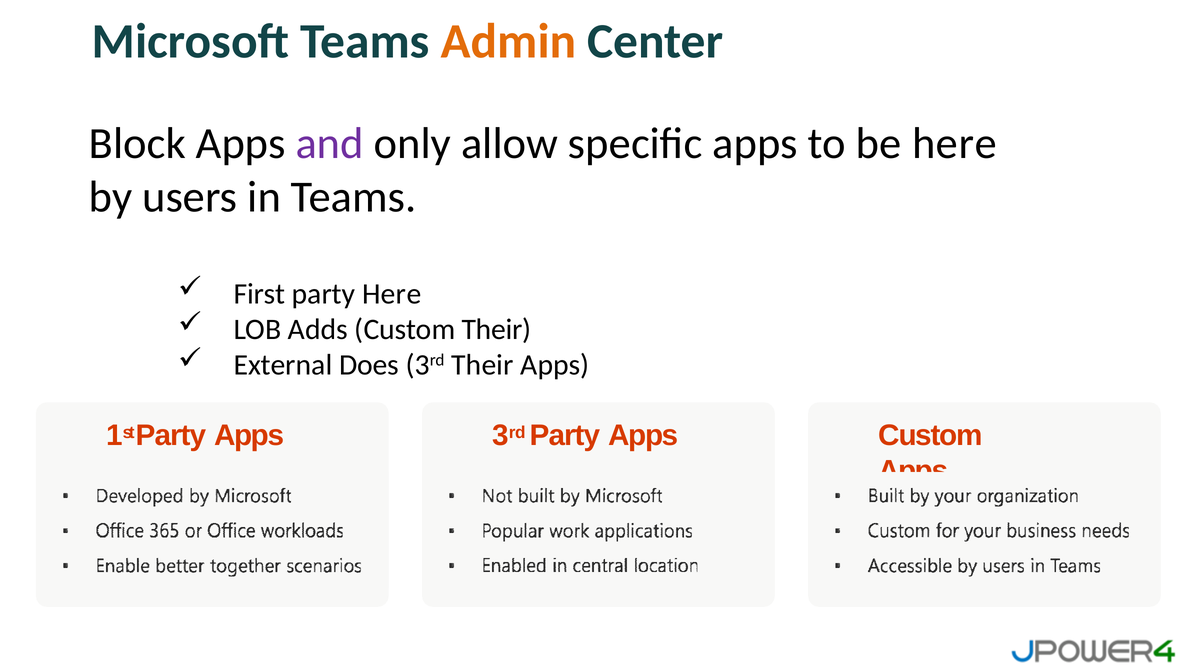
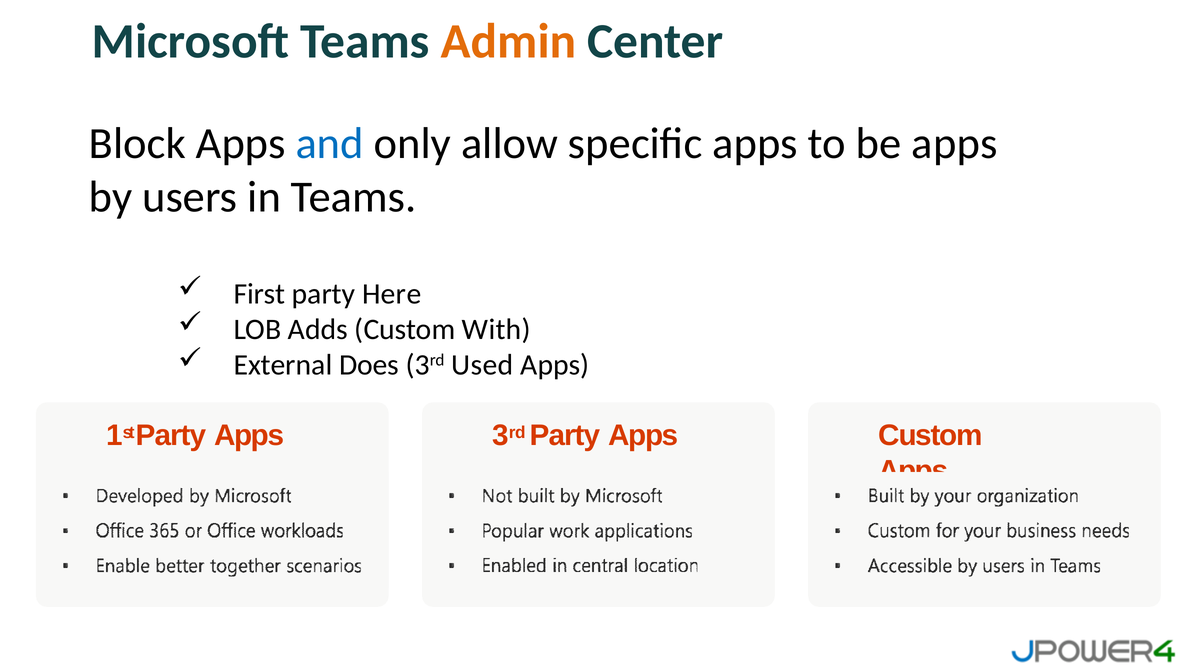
and colour: purple -> blue
be here: here -> apps
Custom Their: Their -> With
3rd Their: Their -> Used
